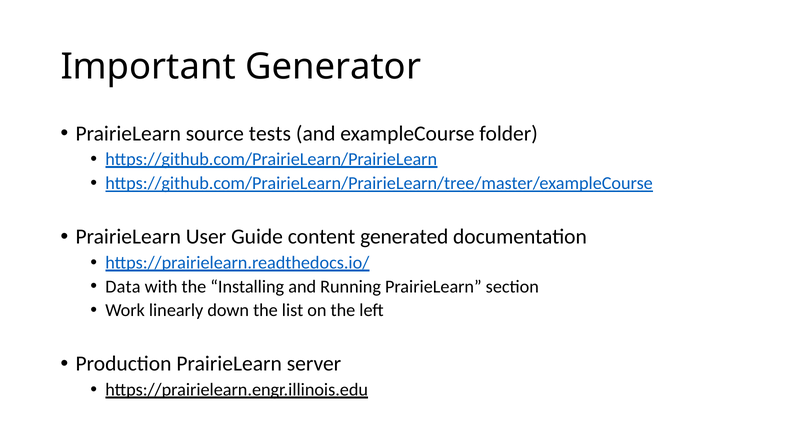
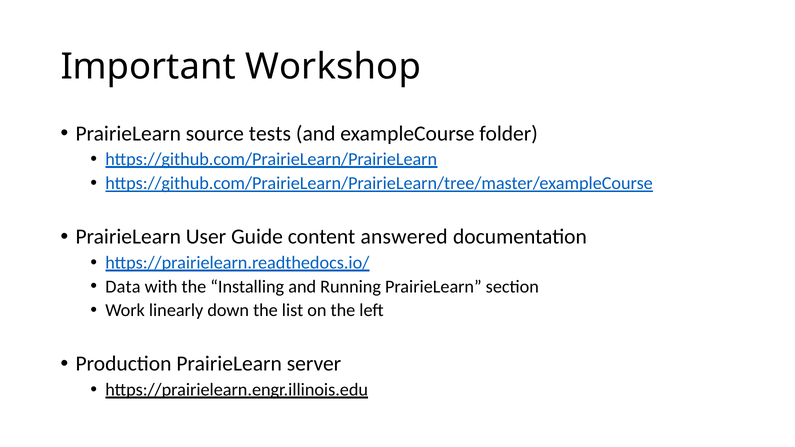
Generator: Generator -> Workshop
generated: generated -> answered
